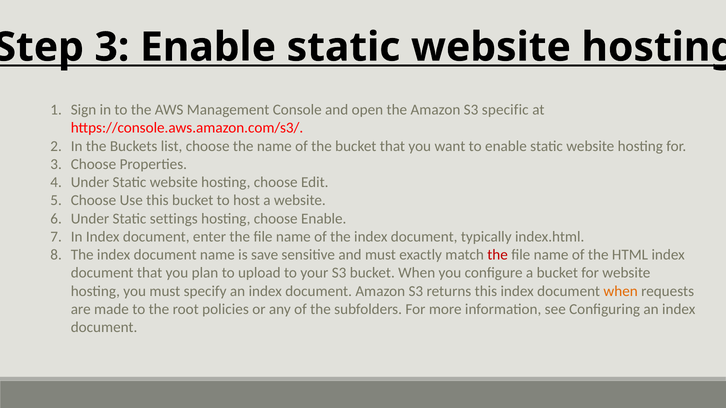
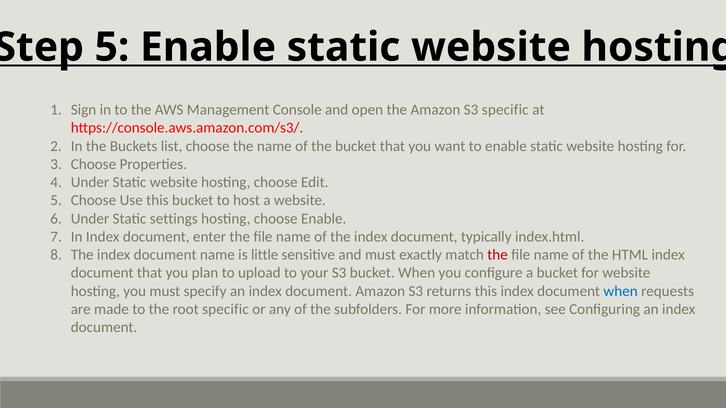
3 at (112, 47): 3 -> 5
save: save -> little
when at (621, 291) colour: orange -> blue
root policies: policies -> specific
